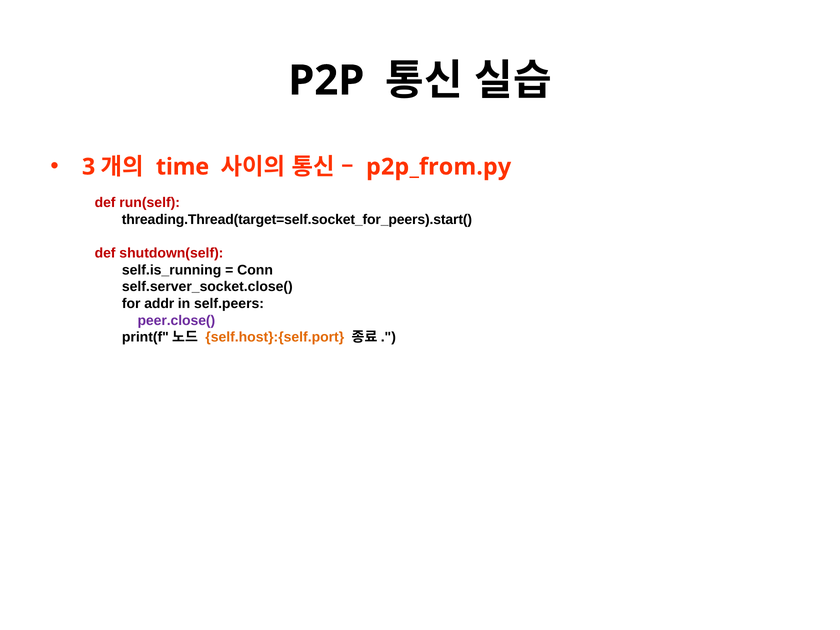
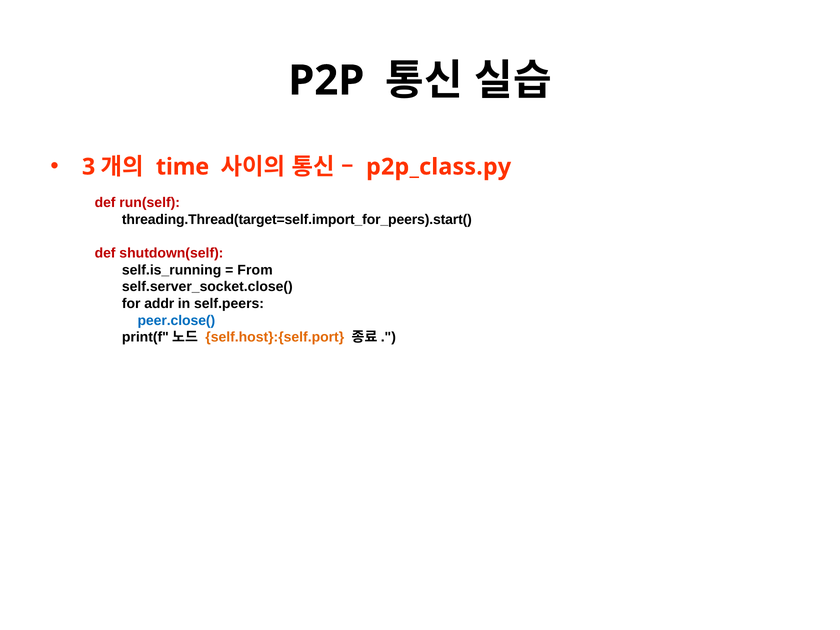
p2p_from.py: p2p_from.py -> p2p_class.py
threading.Thread(target=self.socket_for_peers).start(: threading.Thread(target=self.socket_for_peers).start( -> threading.Thread(target=self.import_for_peers).start(
Conn: Conn -> From
peer.close( colour: purple -> blue
